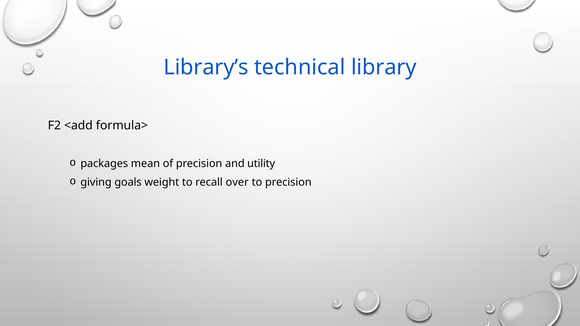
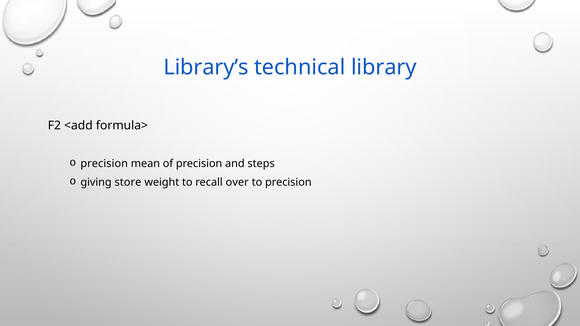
packages at (104, 164): packages -> precision
utility: utility -> steps
goals: goals -> store
